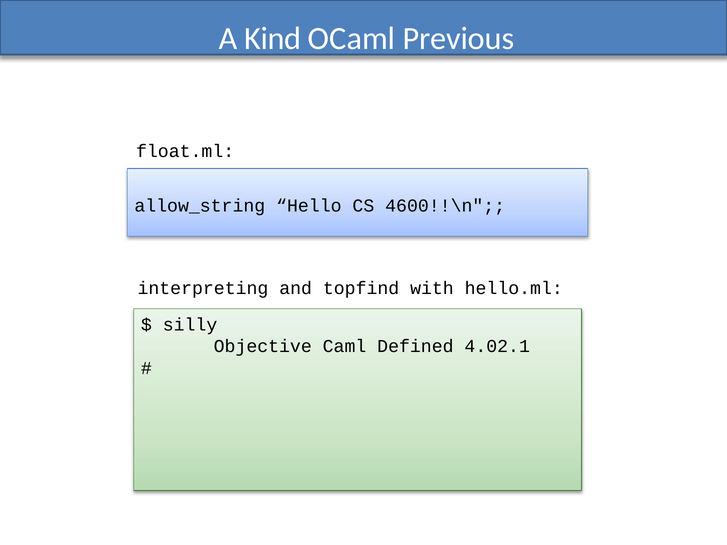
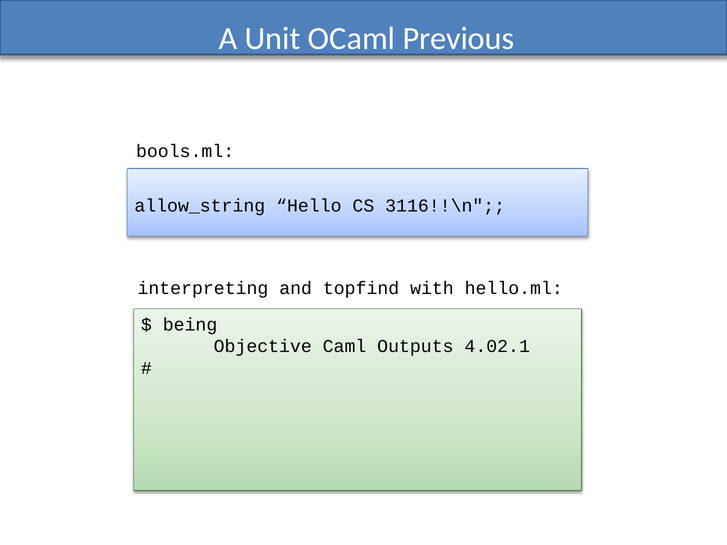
Kind: Kind -> Unit
float.ml: float.ml -> bools.ml
4600!!\n: 4600!!\n -> 3116!!\n
silly: silly -> being
Defined: Defined -> Outputs
